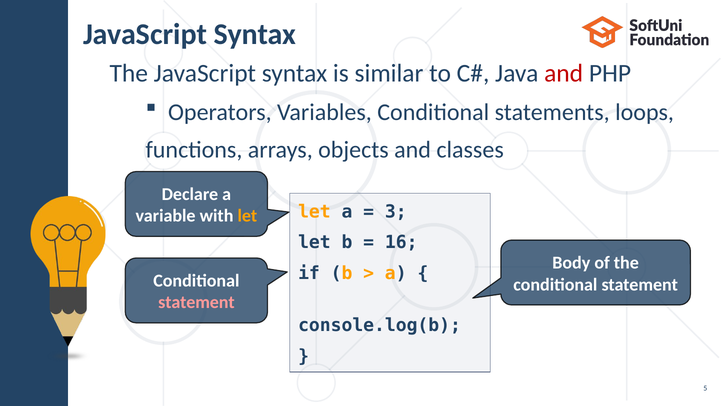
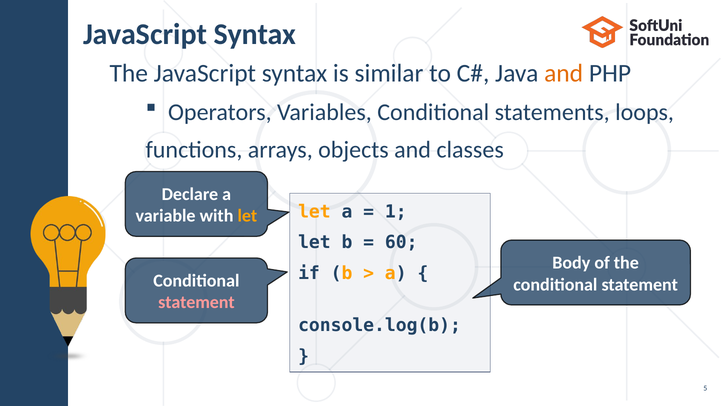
and at (564, 73) colour: red -> orange
3: 3 -> 1
16: 16 -> 60
